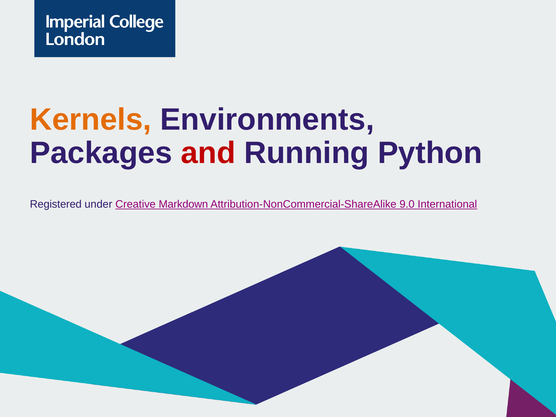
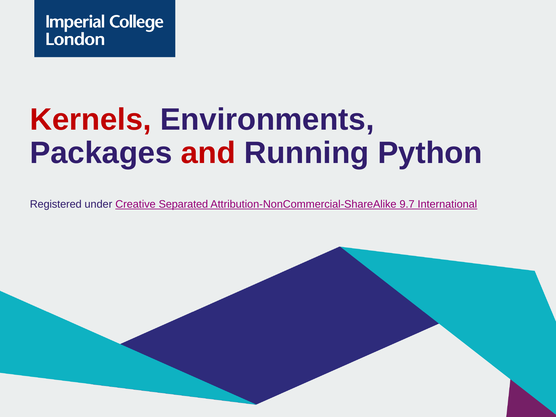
Kernels colour: orange -> red
Markdown: Markdown -> Separated
9.0: 9.0 -> 9.7
